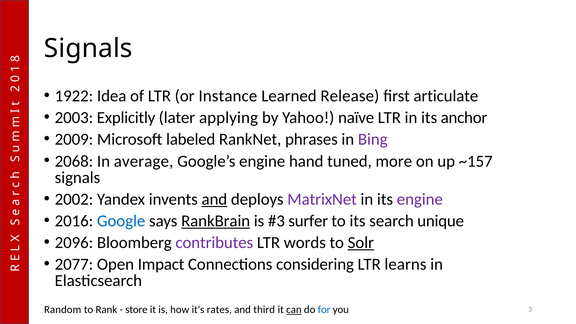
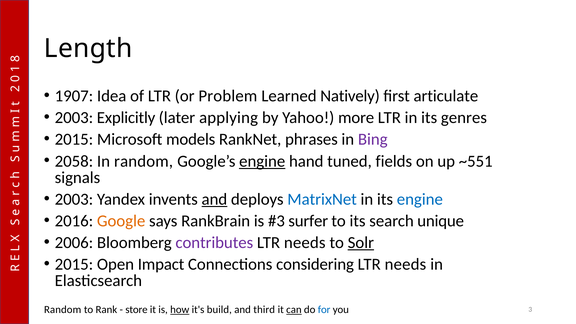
Signals at (88, 48): Signals -> Length
1922: 1922 -> 1907
Instance: Instance -> Problem
Release: Release -> Natively
naïve: naïve -> more
anchor: anchor -> genres
2009 at (74, 139): 2009 -> 2015
labeled: labeled -> models
2068: 2068 -> 2058
In average: average -> random
engine at (262, 161) underline: none -> present
more: more -> fields
~157: ~157 -> ~551
2002 at (74, 199): 2002 -> 2003
MatrixNet colour: purple -> blue
engine at (420, 199) colour: purple -> blue
Google colour: blue -> orange
RankBrain underline: present -> none
2096: 2096 -> 2006
words at (305, 243): words -> needs
2077 at (74, 264): 2077 -> 2015
learns at (405, 264): learns -> needs
how underline: none -> present
rates: rates -> build
